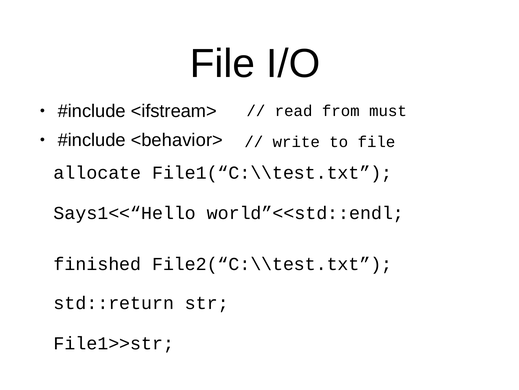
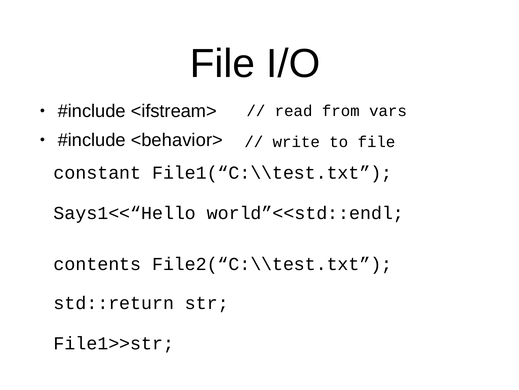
must: must -> vars
allocate: allocate -> constant
finished: finished -> contents
